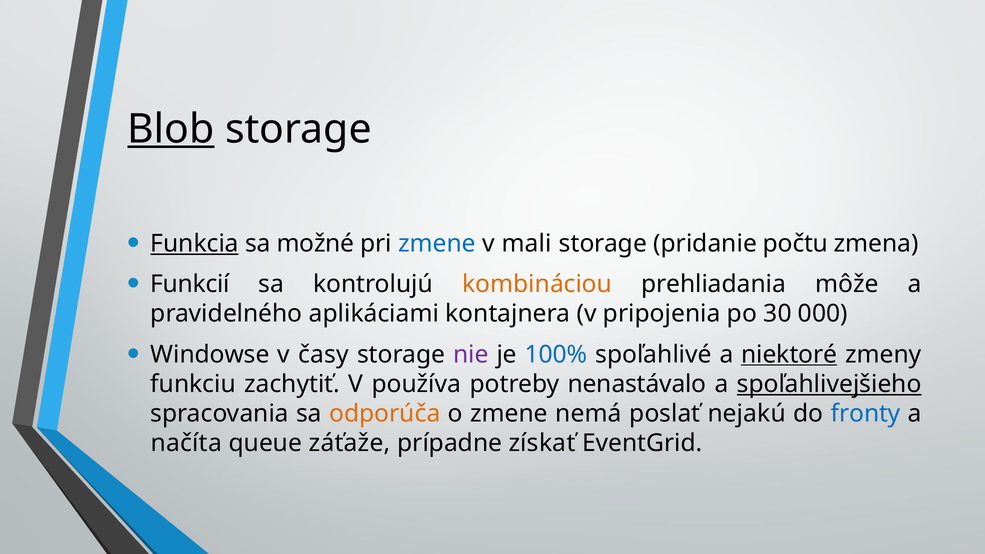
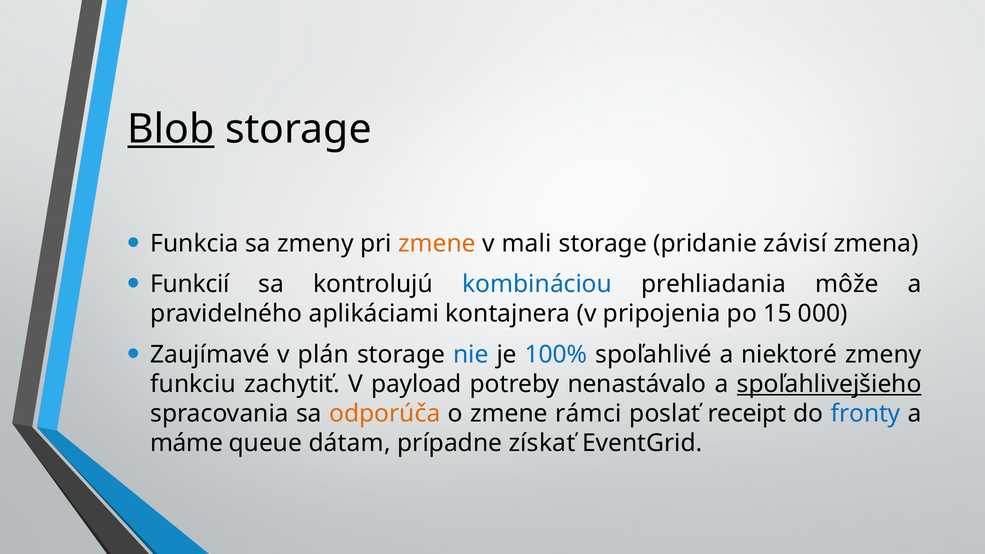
Funkcia underline: present -> none
sa možné: možné -> zmeny
zmene at (437, 244) colour: blue -> orange
počtu: počtu -> závisí
kombináciou colour: orange -> blue
30: 30 -> 15
Windowse: Windowse -> Zaujímavé
časy: časy -> plán
nie colour: purple -> blue
niektoré underline: present -> none
používa: používa -> payload
nemá: nemá -> rámci
nejakú: nejakú -> receipt
načíta: načíta -> máme
záťaže: záťaže -> dátam
